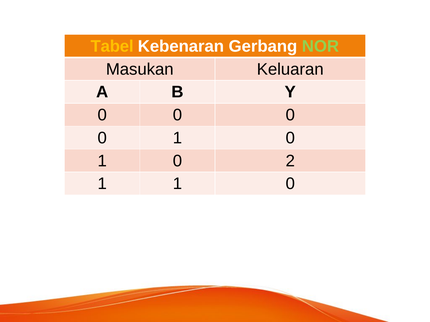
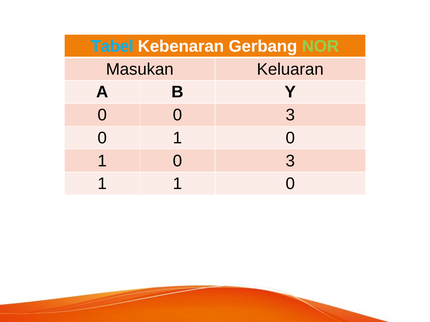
Tabel colour: yellow -> light blue
0 at (290, 115): 0 -> 3
1 0 2: 2 -> 3
